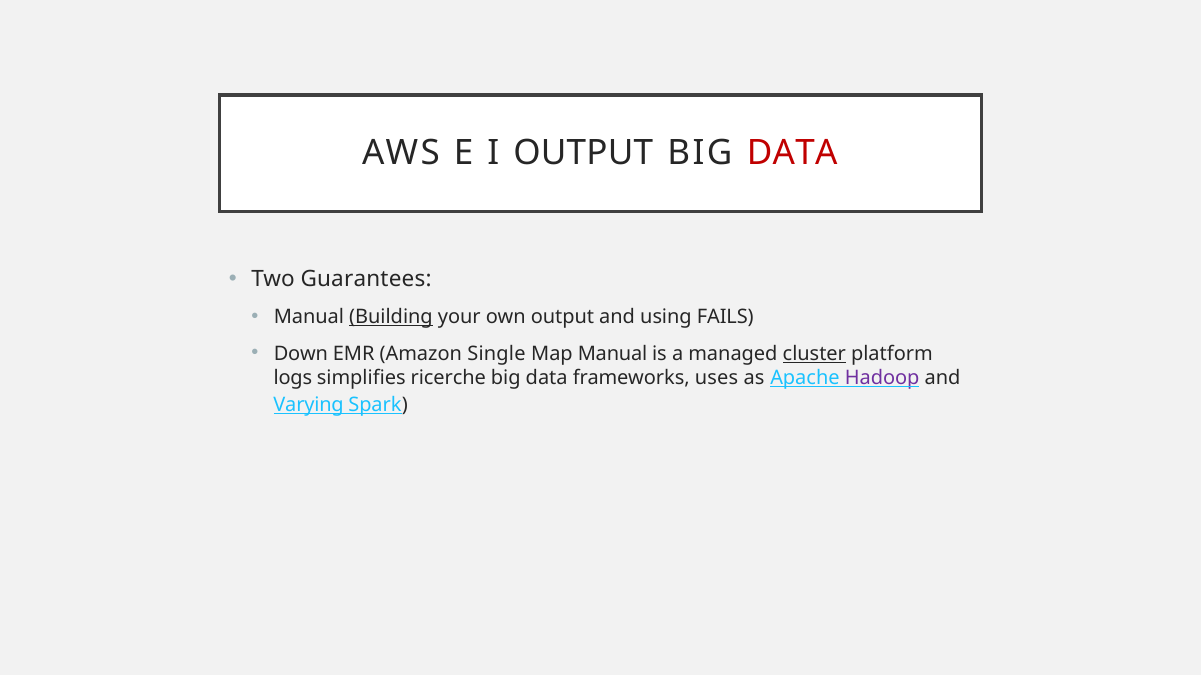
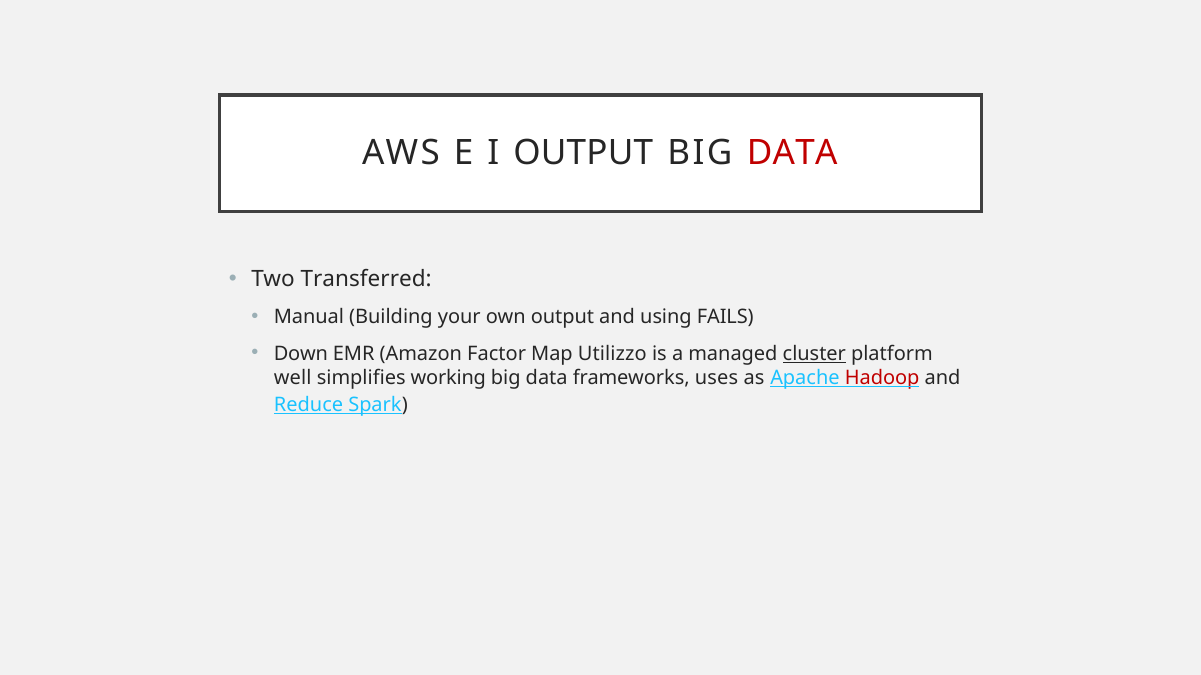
Guarantees: Guarantees -> Transferred
Building underline: present -> none
Single: Single -> Factor
Map Manual: Manual -> Utilizzo
logs: logs -> well
ricerche: ricerche -> working
Hadoop colour: purple -> red
Varying: Varying -> Reduce
